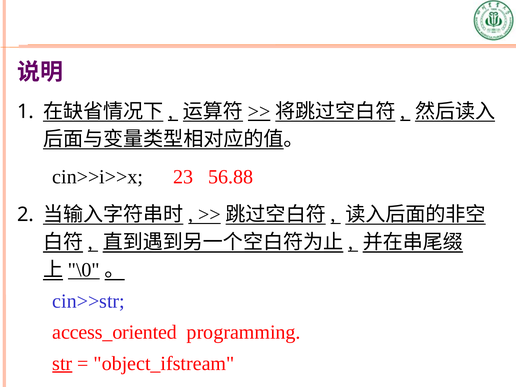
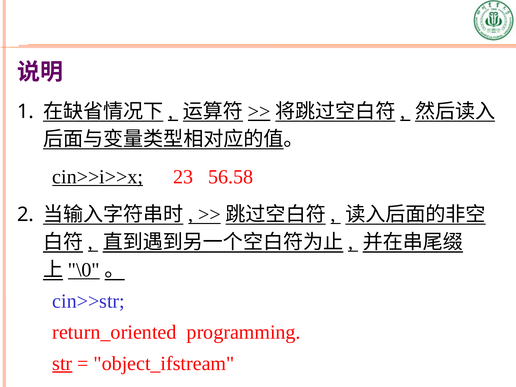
cin>>i>>x underline: none -> present
56.88: 56.88 -> 56.58
access_oriented: access_oriented -> return_oriented
